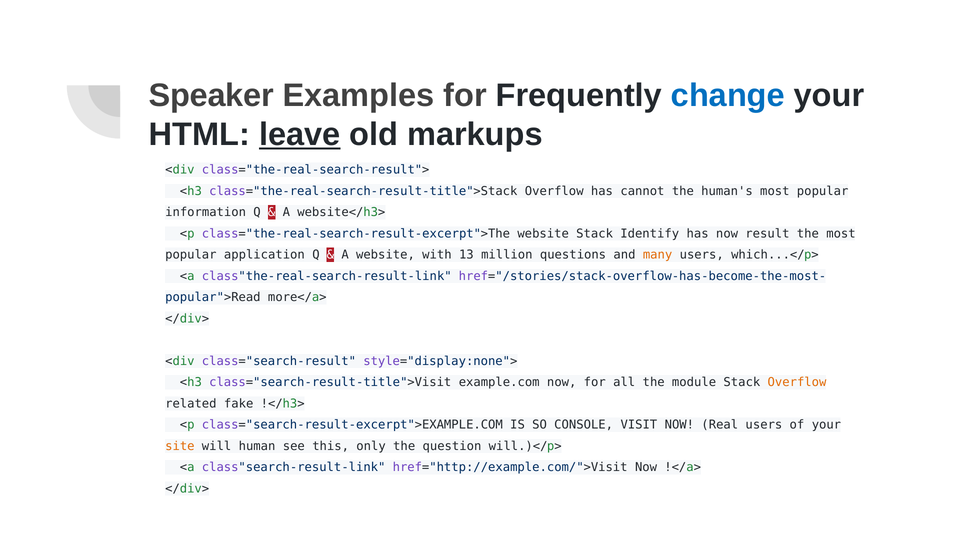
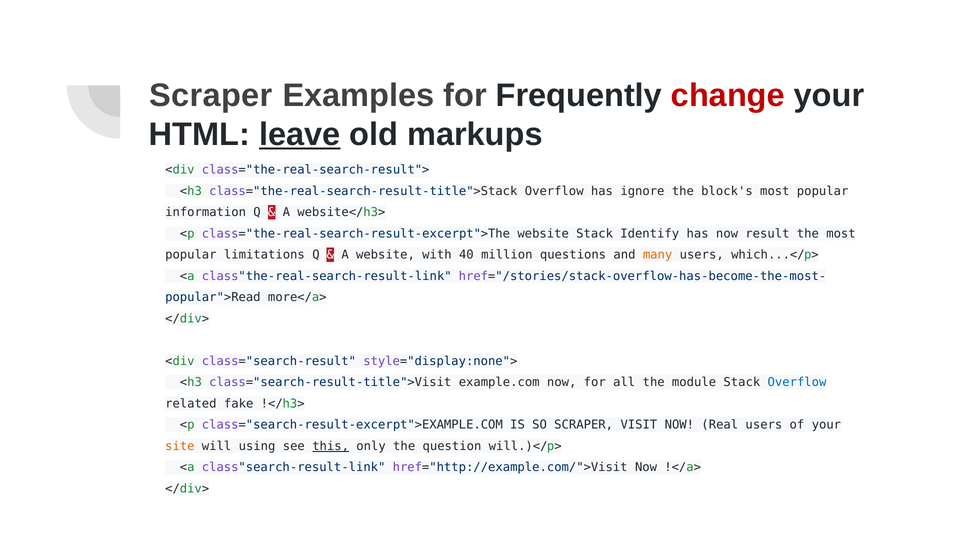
Speaker at (211, 95): Speaker -> Scraper
change colour: blue -> red
cannot: cannot -> ignore
human's: human's -> block's
application: application -> limitations
13: 13 -> 40
Overflow at (797, 382) colour: orange -> blue
SO CONSOLE: CONSOLE -> SCRAPER
human: human -> using
this underline: none -> present
